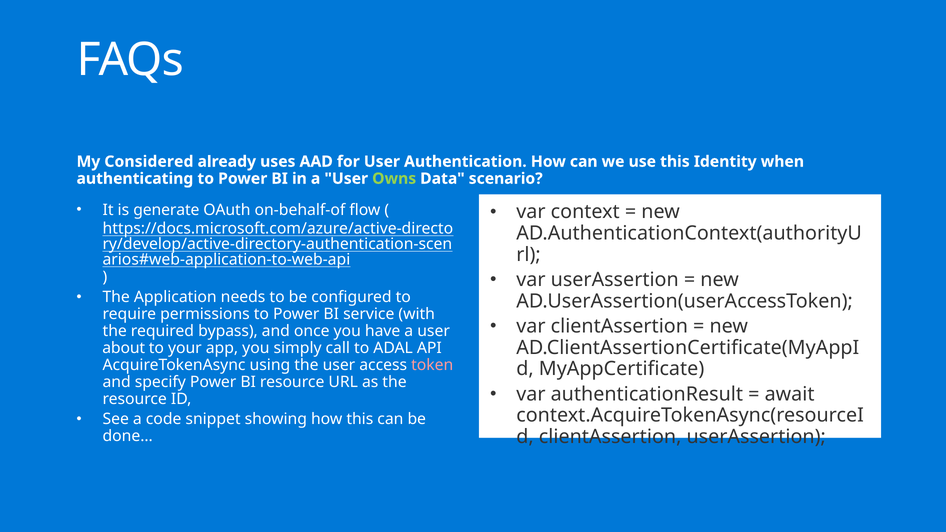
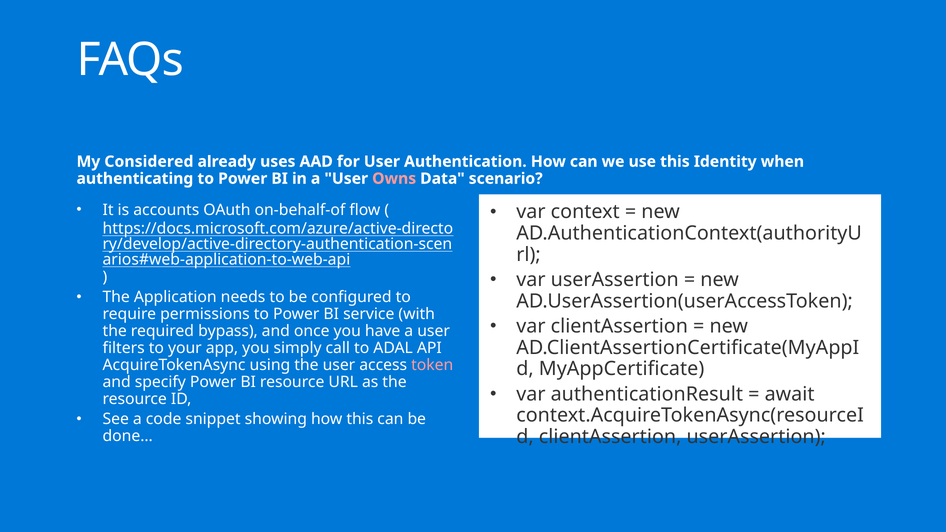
Owns colour: light green -> pink
generate: generate -> accounts
about: about -> filters
